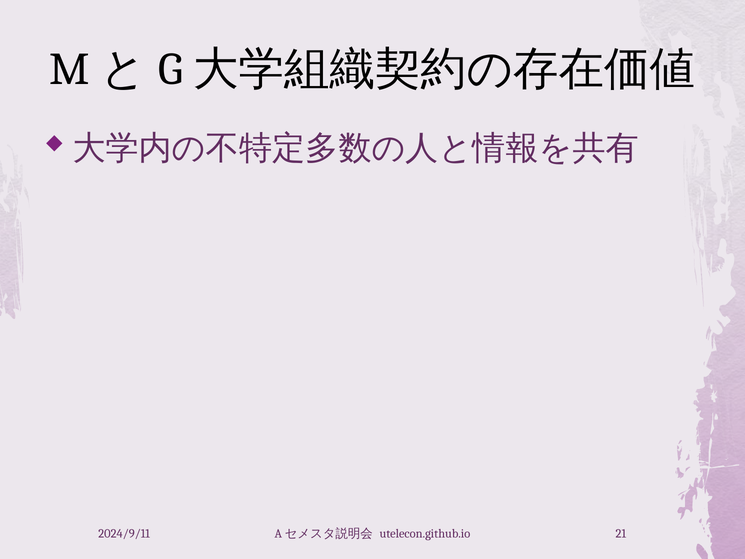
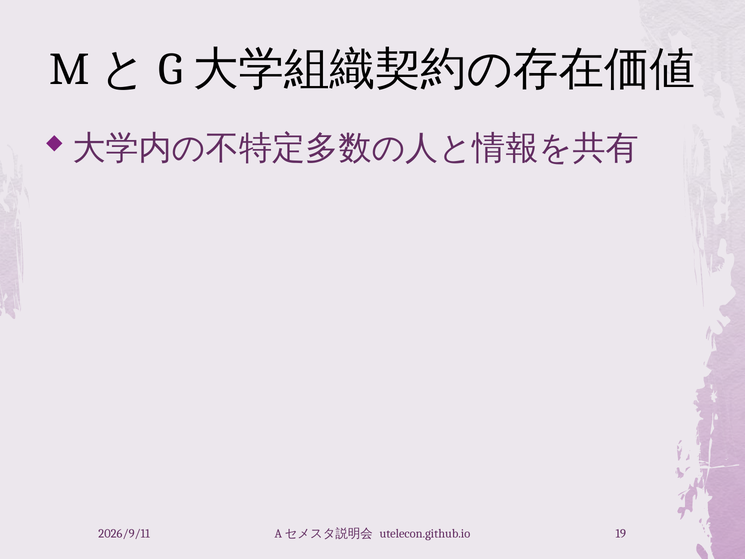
2024/9/11: 2024/9/11 -> 2026/9/11
21: 21 -> 19
